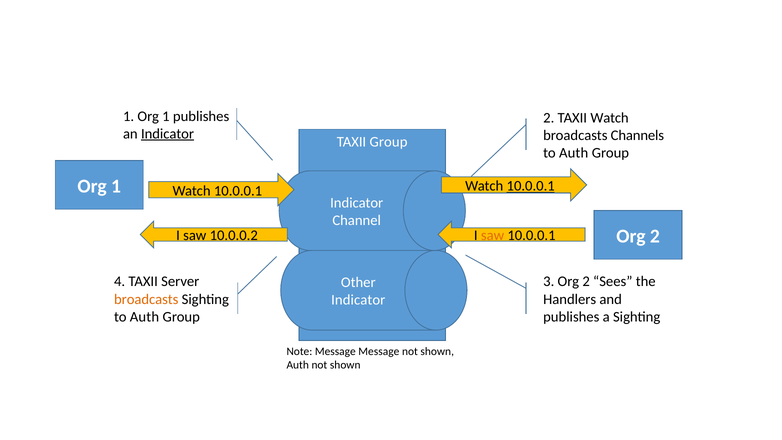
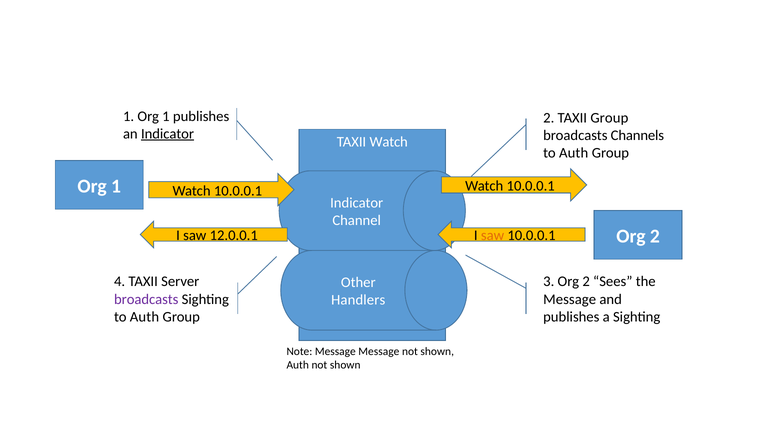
TAXII Watch: Watch -> Group
TAXII Group: Group -> Watch
10.0.0.1 at (531, 186) underline: present -> none
10.0.0.2: 10.0.0.2 -> 12.0.0.1
broadcasts at (146, 299) colour: orange -> purple
Handlers at (570, 299): Handlers -> Message
Indicator at (358, 300): Indicator -> Handlers
